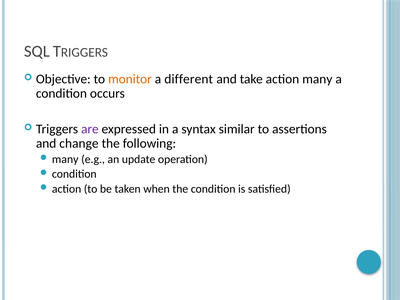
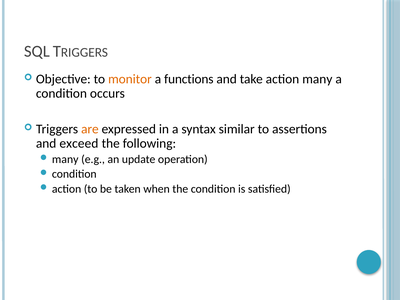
different: different -> functions
are colour: purple -> orange
change: change -> exceed
